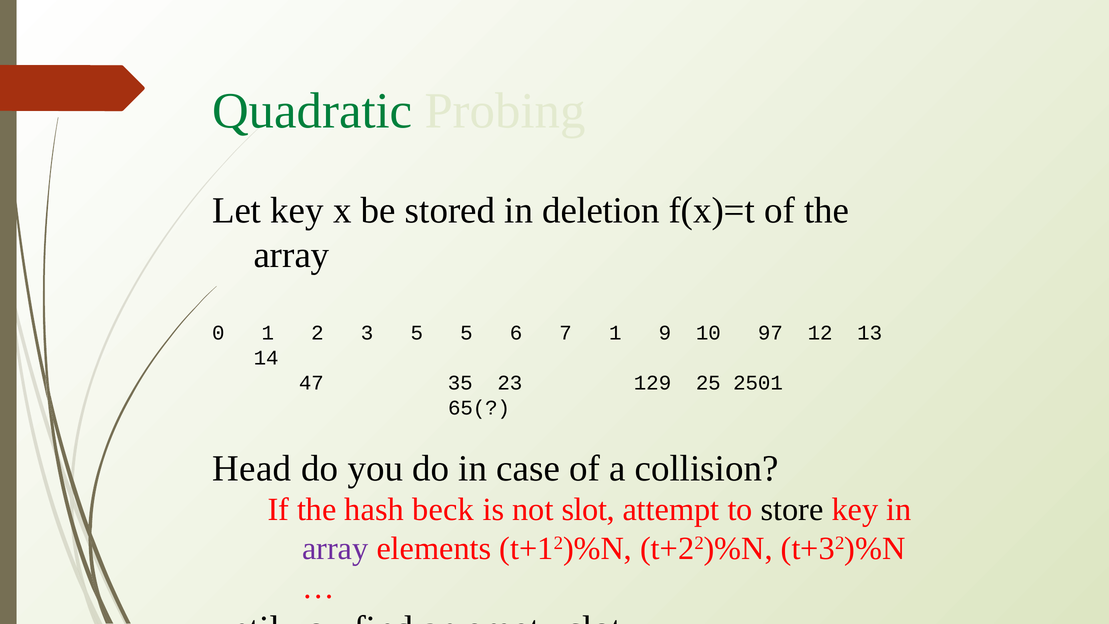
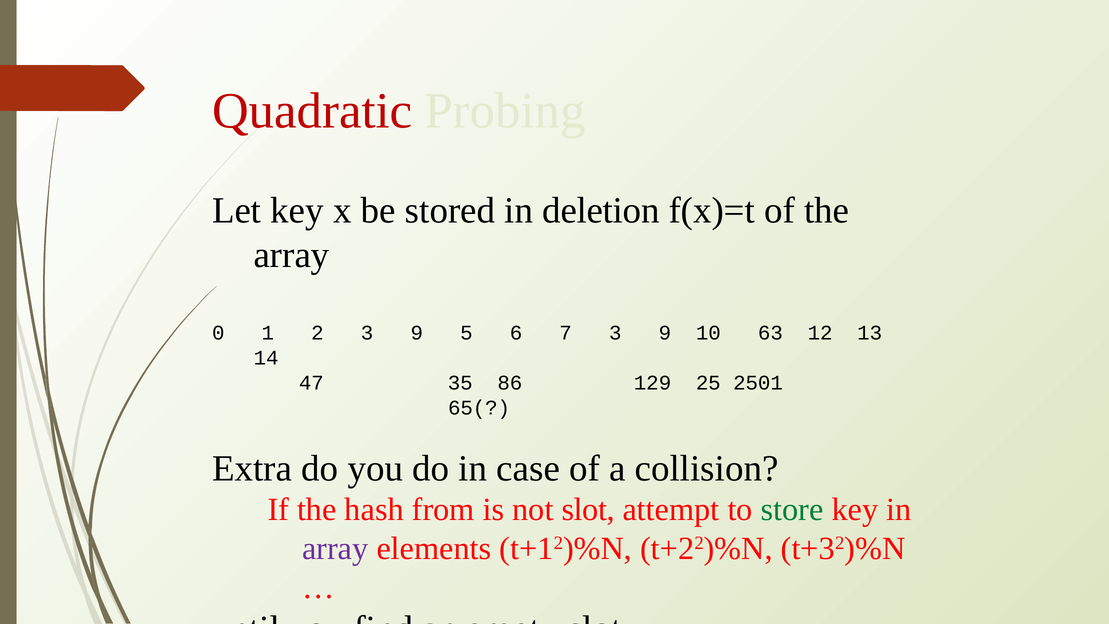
Quadratic colour: green -> red
2 3 5: 5 -> 9
7 1: 1 -> 3
97: 97 -> 63
23: 23 -> 86
Head: Head -> Extra
beck: beck -> from
store colour: black -> green
